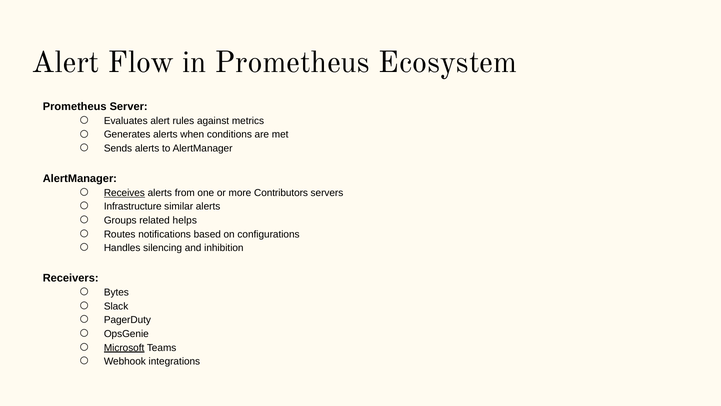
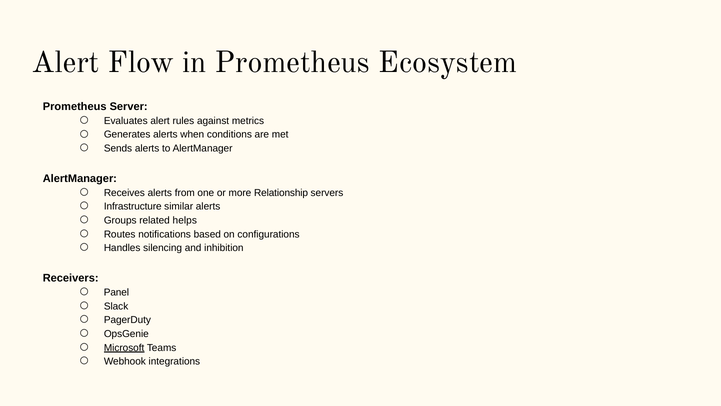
Receives underline: present -> none
Contributors: Contributors -> Relationship
Bytes: Bytes -> Panel
